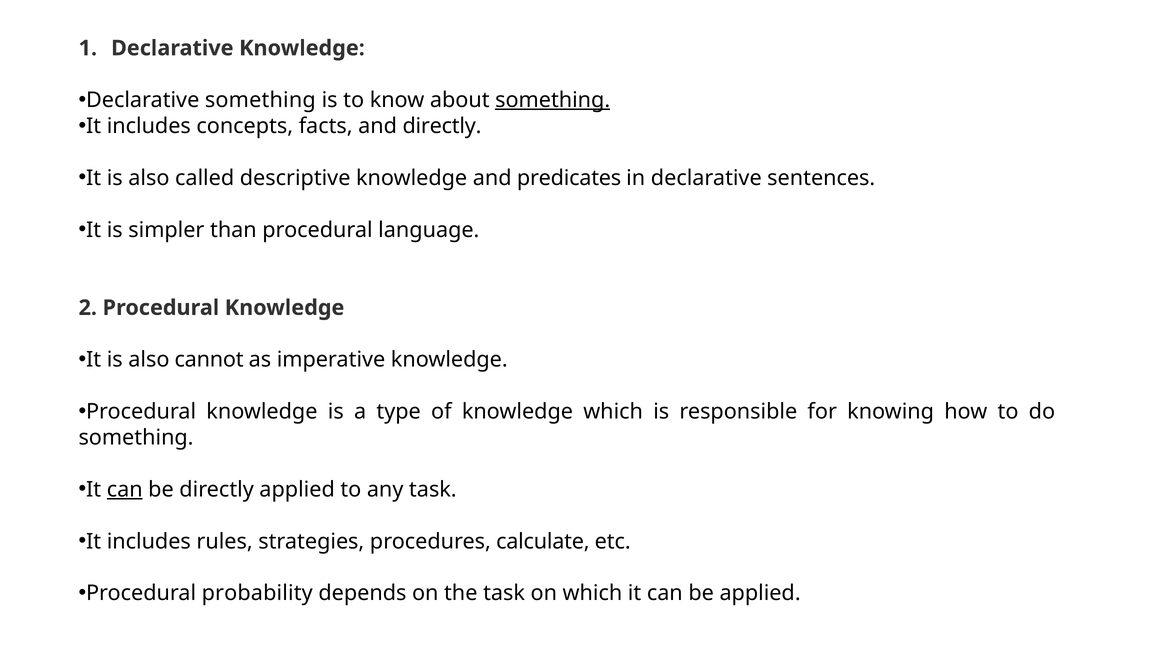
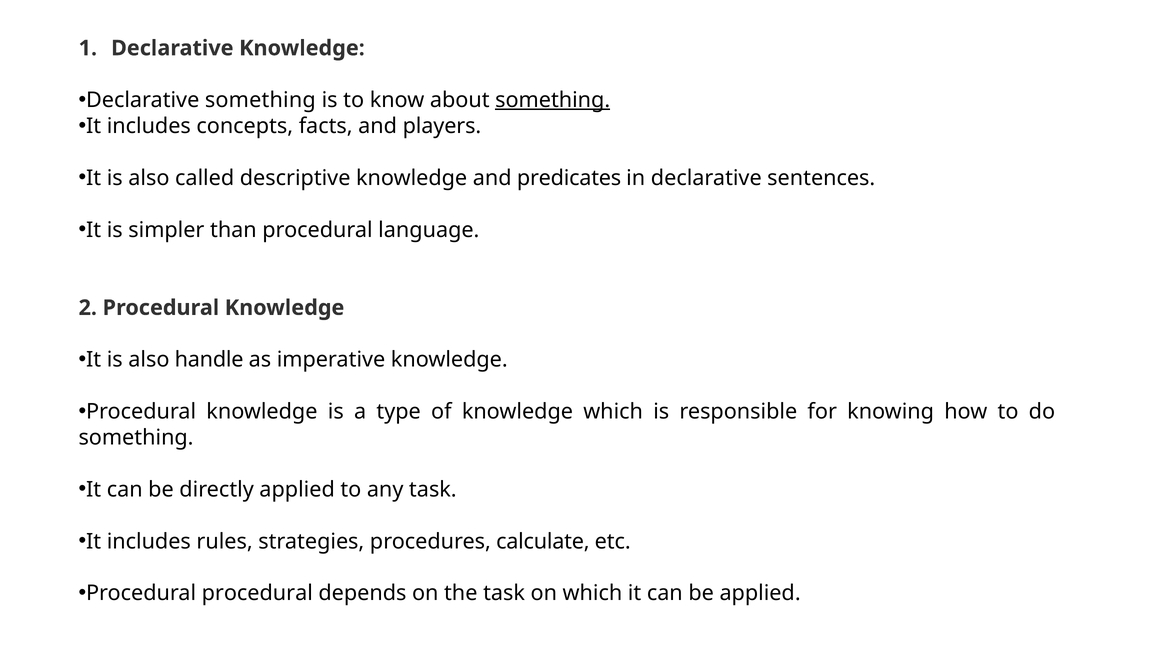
and directly: directly -> players
cannot: cannot -> handle
can at (125, 490) underline: present -> none
Procedural probability: probability -> procedural
